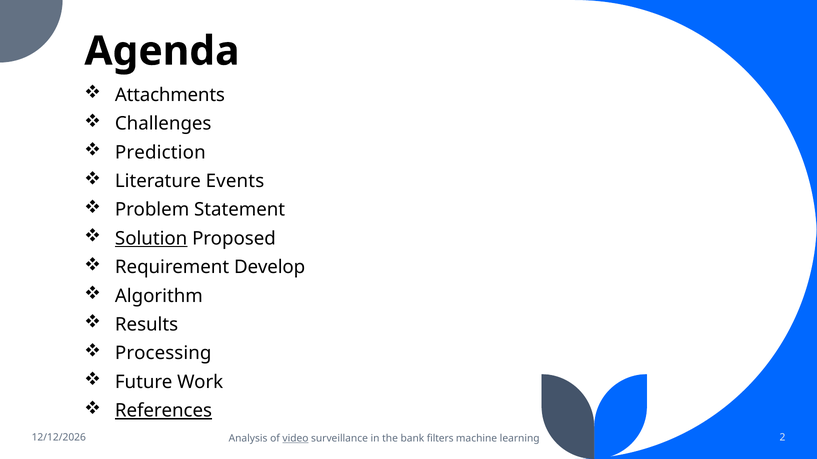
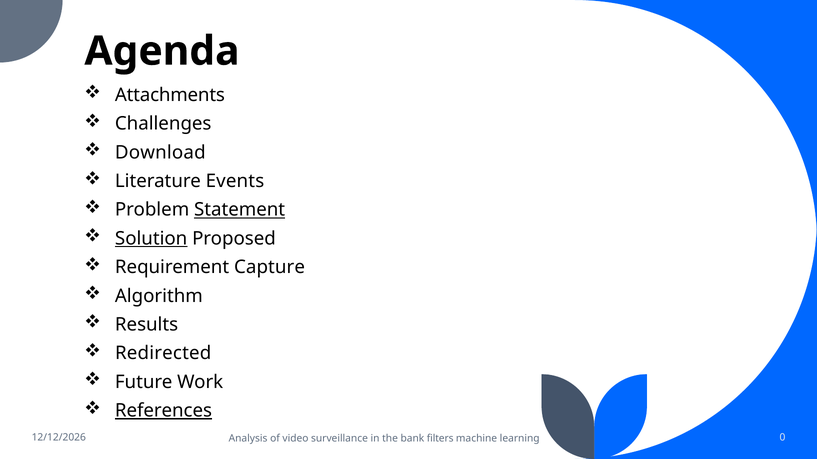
Prediction: Prediction -> Download
Statement underline: none -> present
Develop: Develop -> Capture
Processing: Processing -> Redirected
video underline: present -> none
2: 2 -> 0
